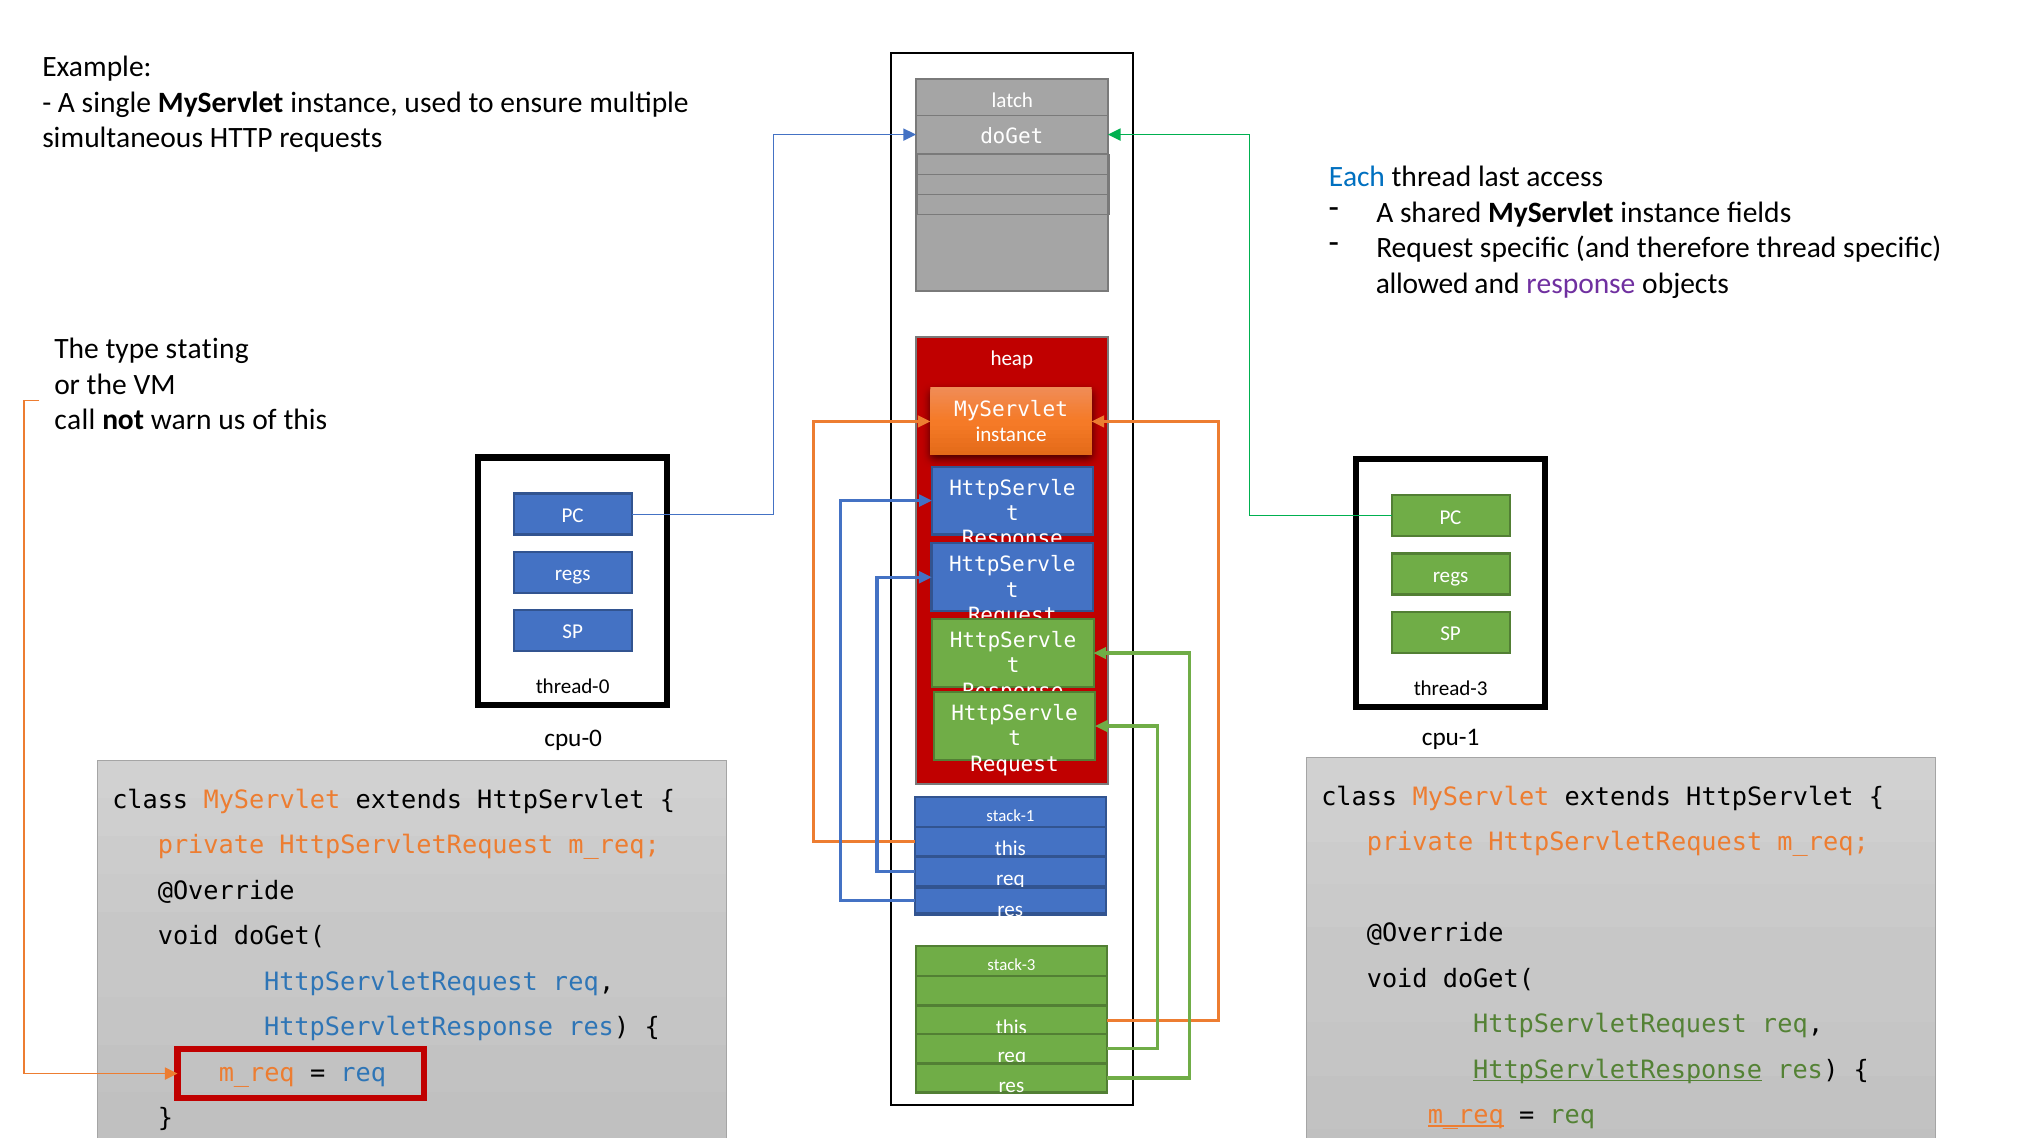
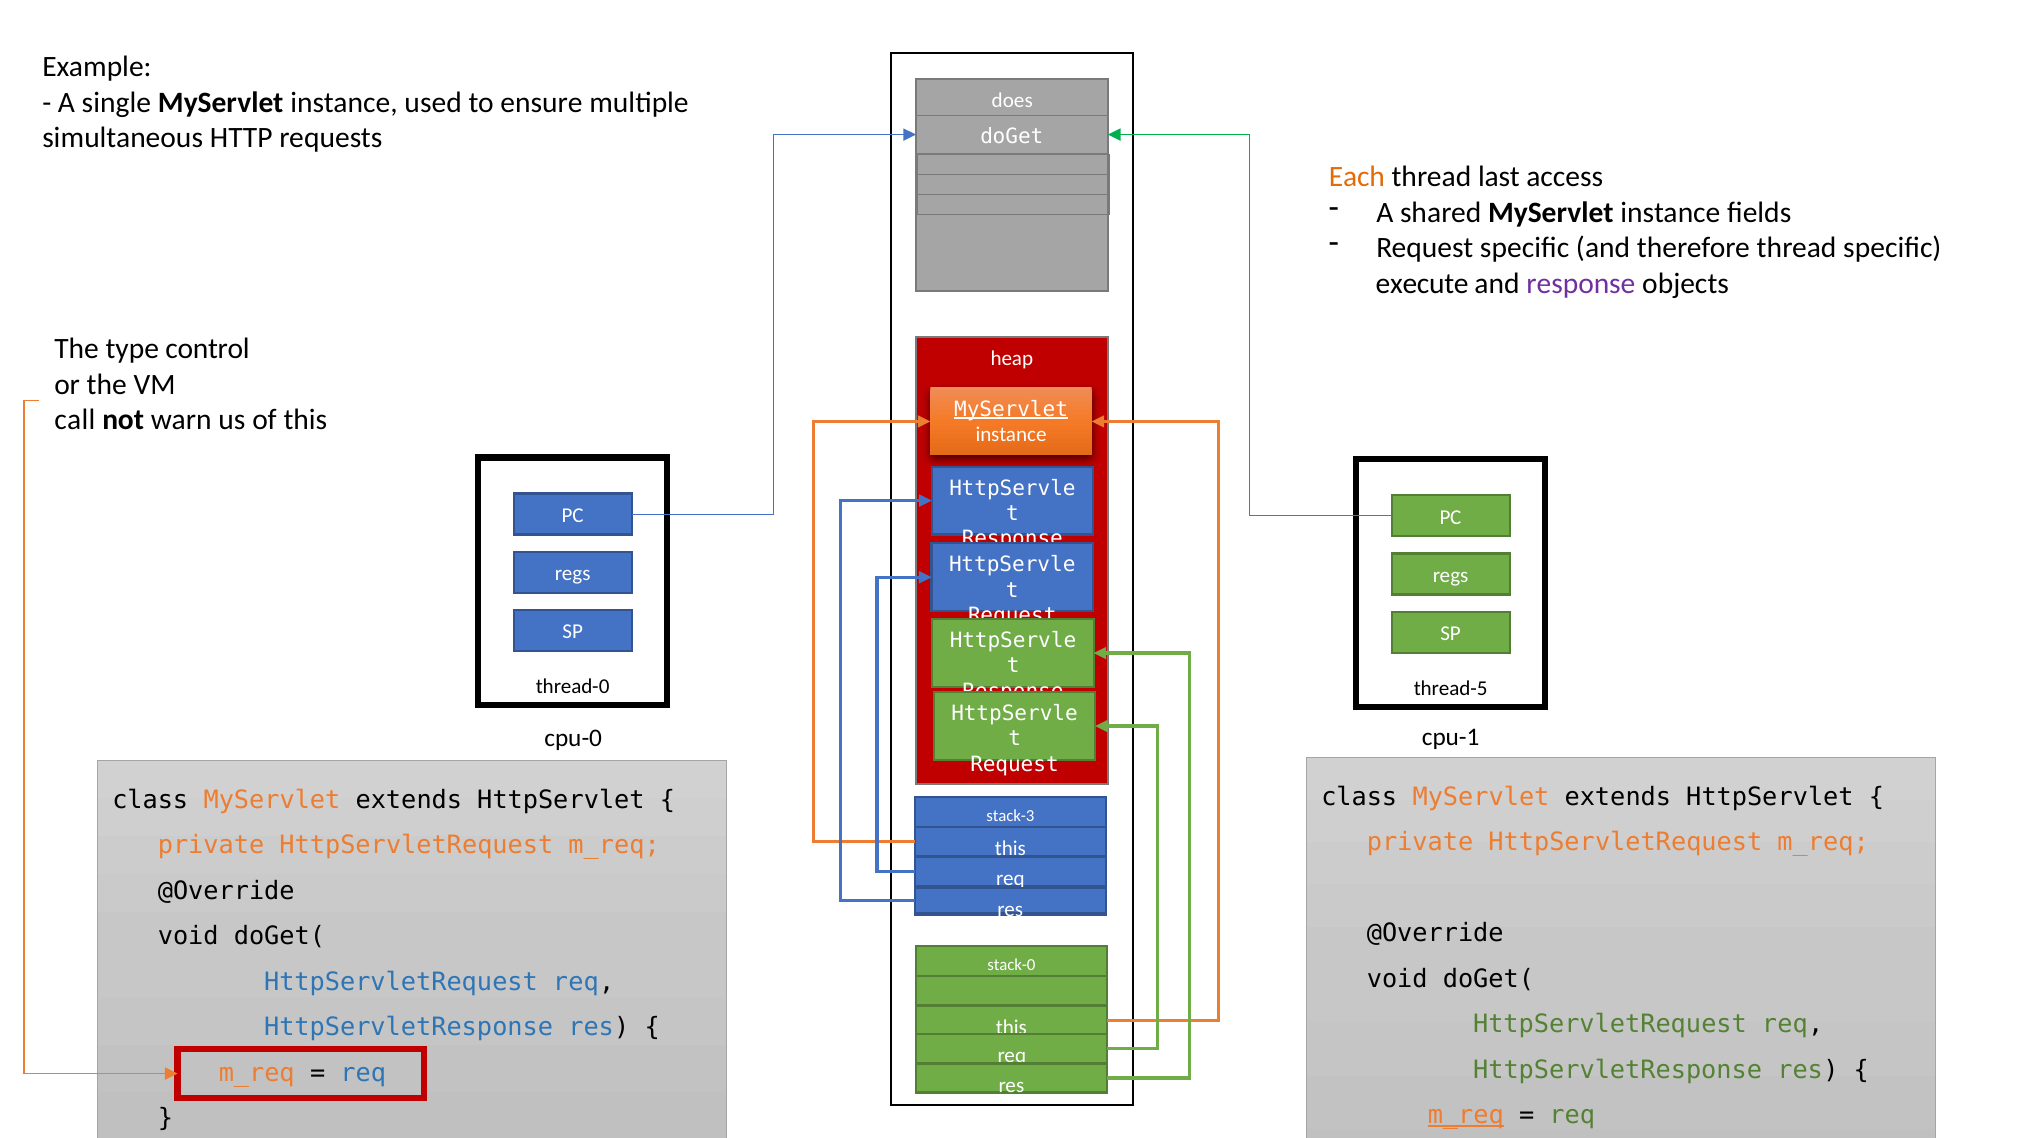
latch: latch -> does
Each colour: blue -> orange
allowed: allowed -> execute
stating: stating -> control
MyServlet at (1011, 409) underline: none -> present
thread-3: thread-3 -> thread-5
stack-1: stack-1 -> stack-3
stack-3: stack-3 -> stack-0
HttpServletResponse at (1618, 1070) underline: present -> none
